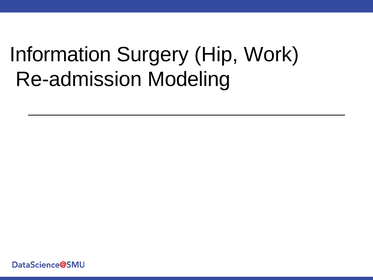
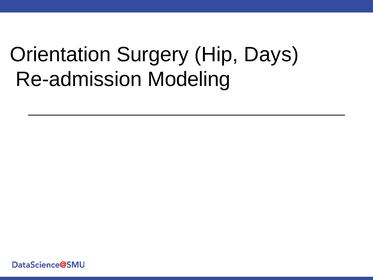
Information: Information -> Orientation
Work: Work -> Days
